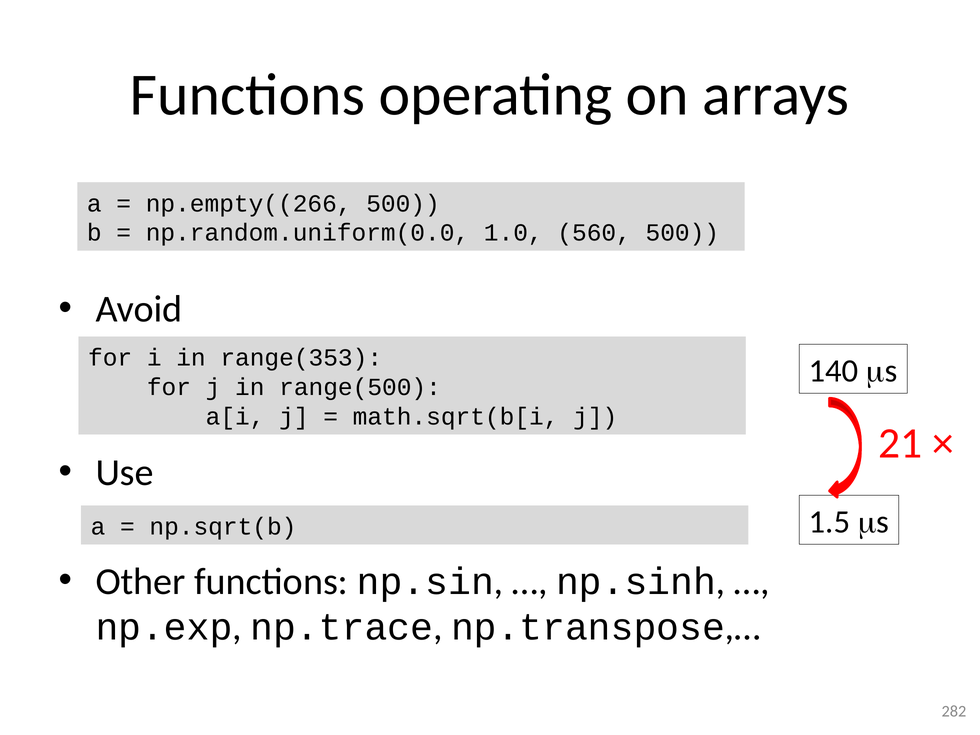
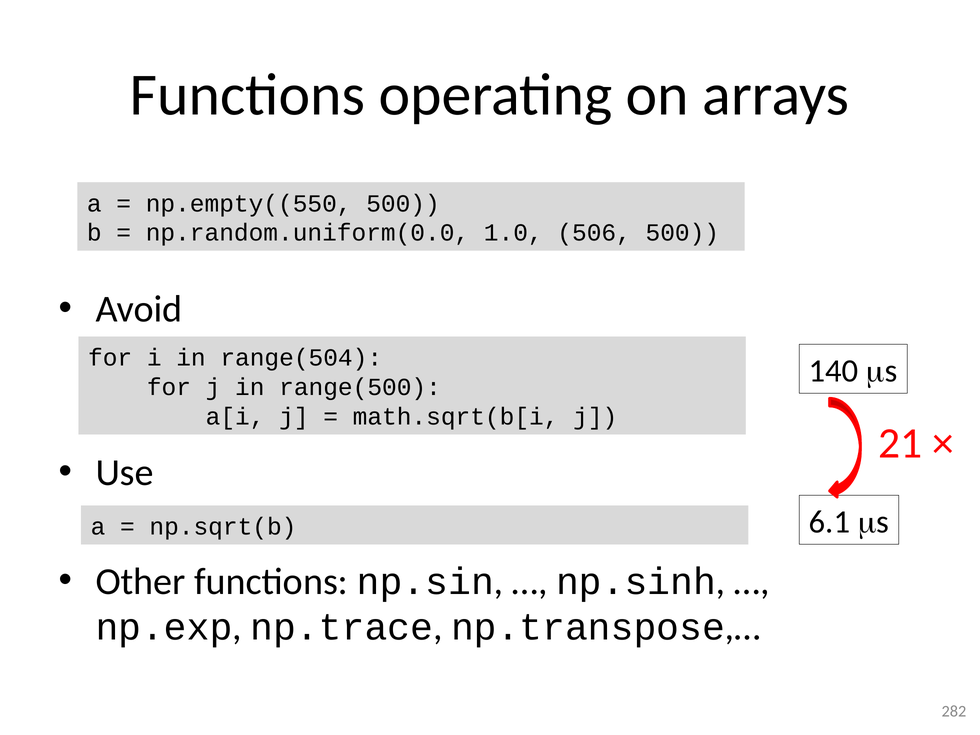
np.empty((266: np.empty((266 -> np.empty((550
560: 560 -> 506
range(353: range(353 -> range(504
1.5: 1.5 -> 6.1
